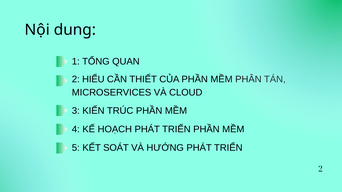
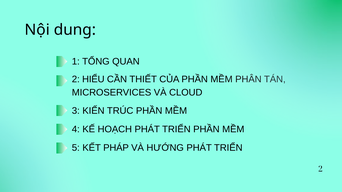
SOÁT: SOÁT -> PHÁP
